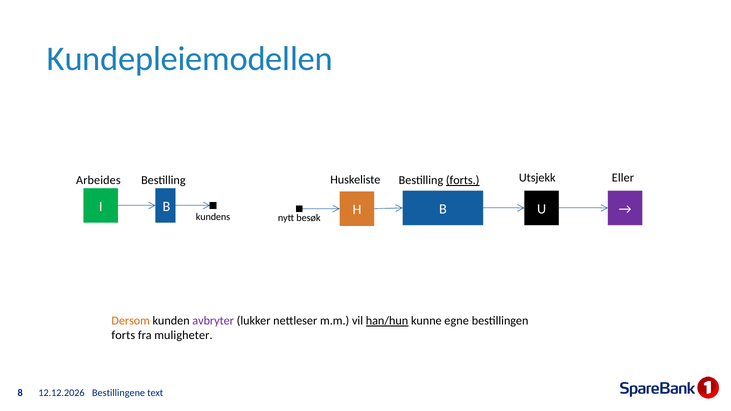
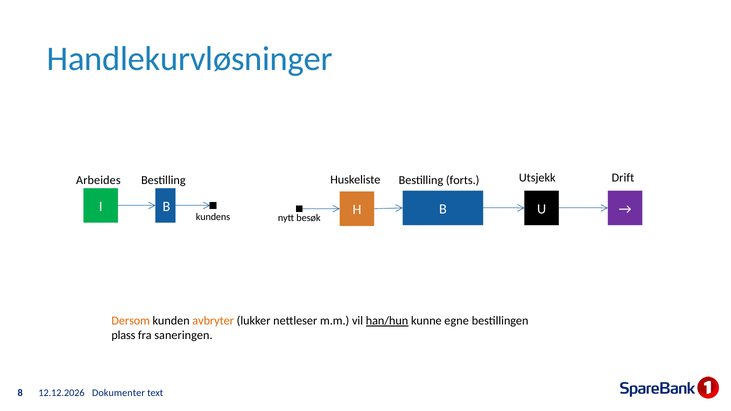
Kundepleiemodellen: Kundepleiemodellen -> Handlekurvløsninger
forts at (463, 180) underline: present -> none
Eller: Eller -> Drift
avbryter colour: purple -> orange
forts at (123, 336): forts -> plass
muligheter: muligheter -> saneringen
Bestillingene: Bestillingene -> Dokumenter
